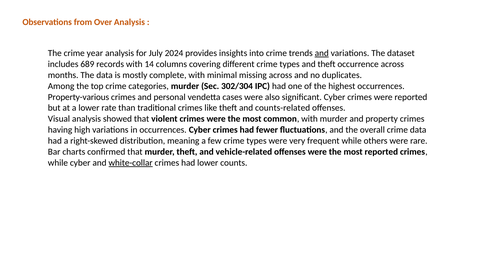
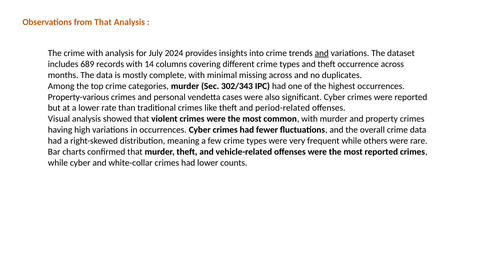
from Over: Over -> That
crime year: year -> with
302/304: 302/304 -> 302/343
counts-related: counts-related -> period-related
white-collar underline: present -> none
